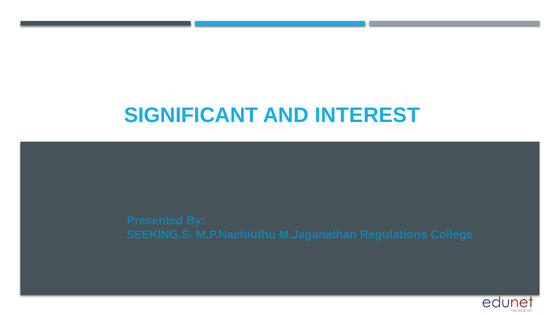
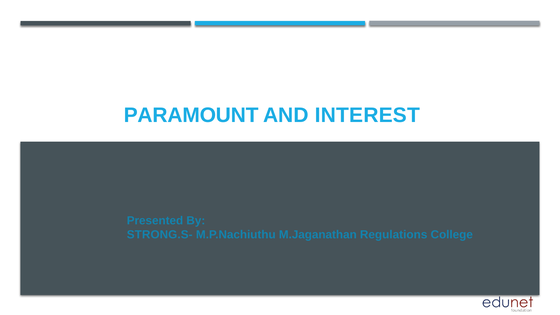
SIGNIFICANT: SIGNIFICANT -> PARAMOUNT
SEEKING.S-: SEEKING.S- -> STRONG.S-
